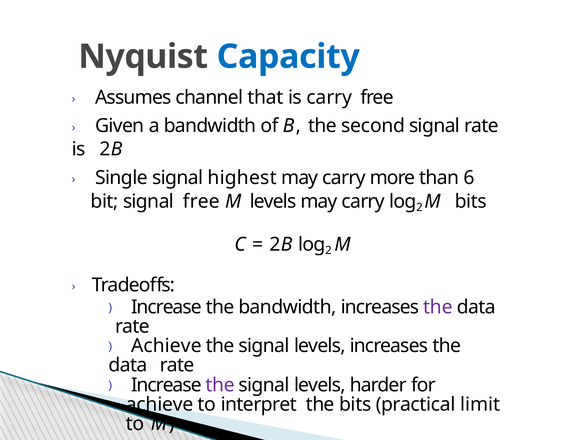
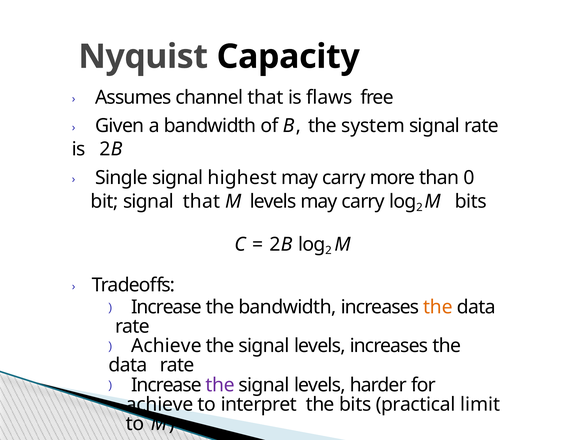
Capacity colour: blue -> black
is carry: carry -> flaws
second: second -> system
6: 6 -> 0
signal free: free -> that
the at (438, 307) colour: purple -> orange
